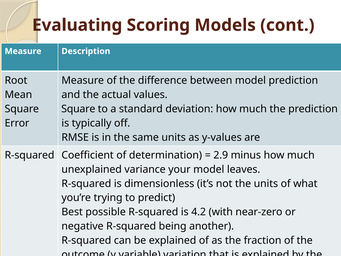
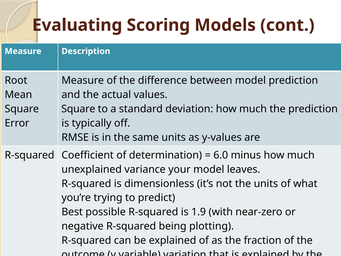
2.9: 2.9 -> 6.0
4.2: 4.2 -> 1.9
another: another -> plotting
